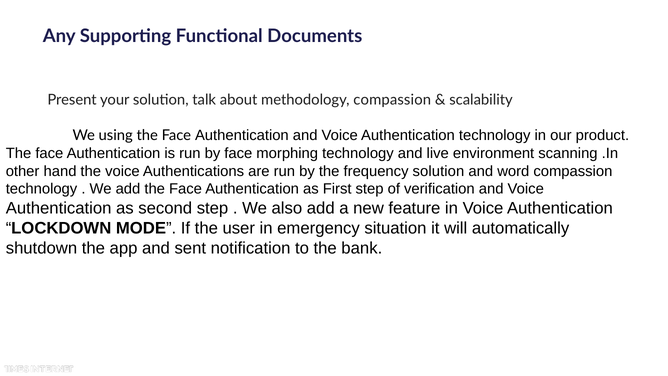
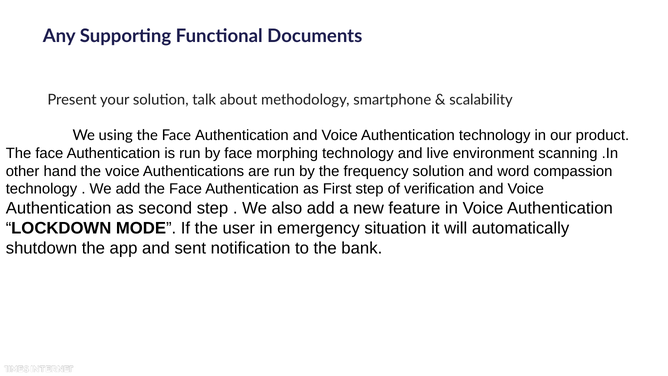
methodology compassion: compassion -> smartphone
